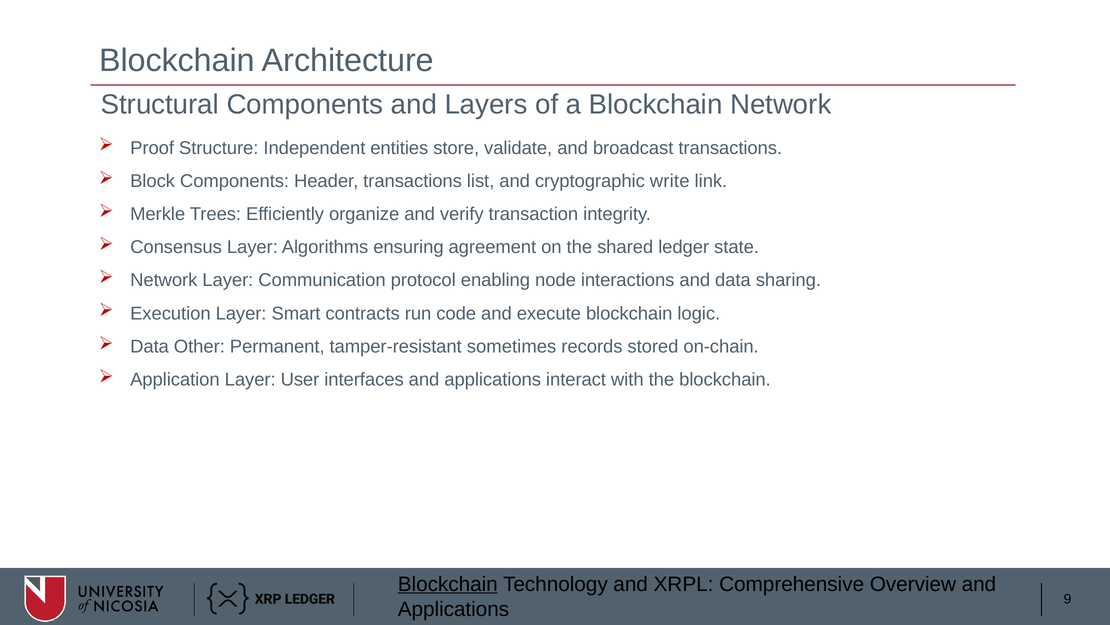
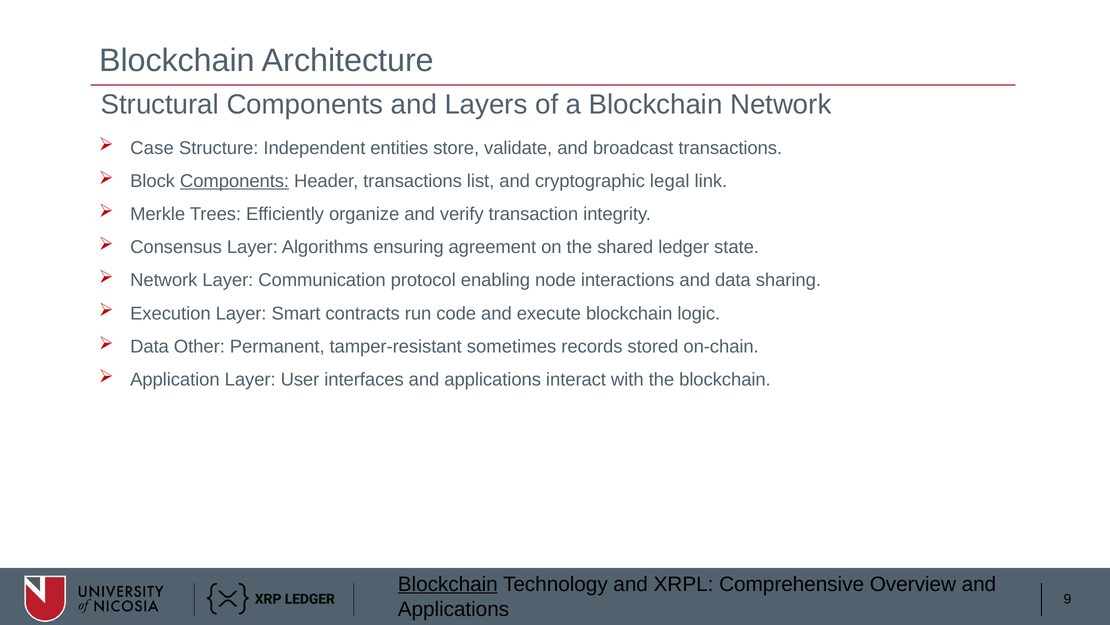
Proof: Proof -> Case
Components at (235, 181) underline: none -> present
write: write -> legal
